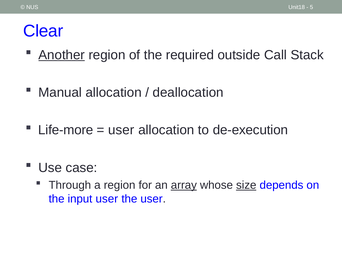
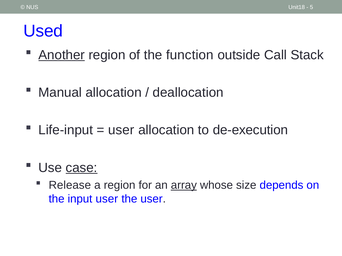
Clear: Clear -> Used
required: required -> function
Life-more: Life-more -> Life-input
case underline: none -> present
Through: Through -> Release
size underline: present -> none
